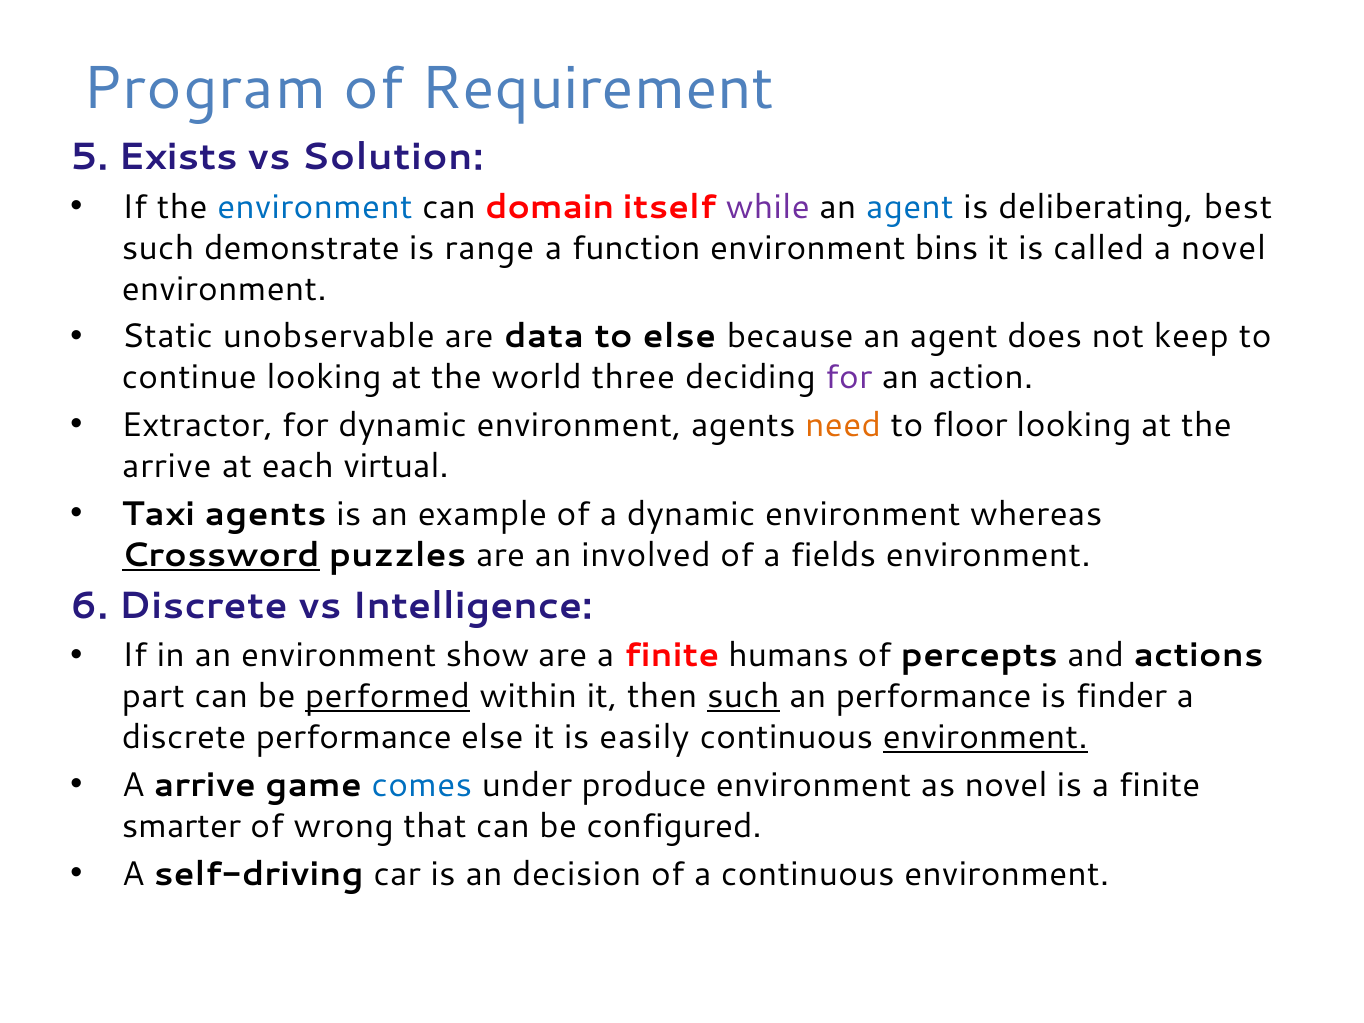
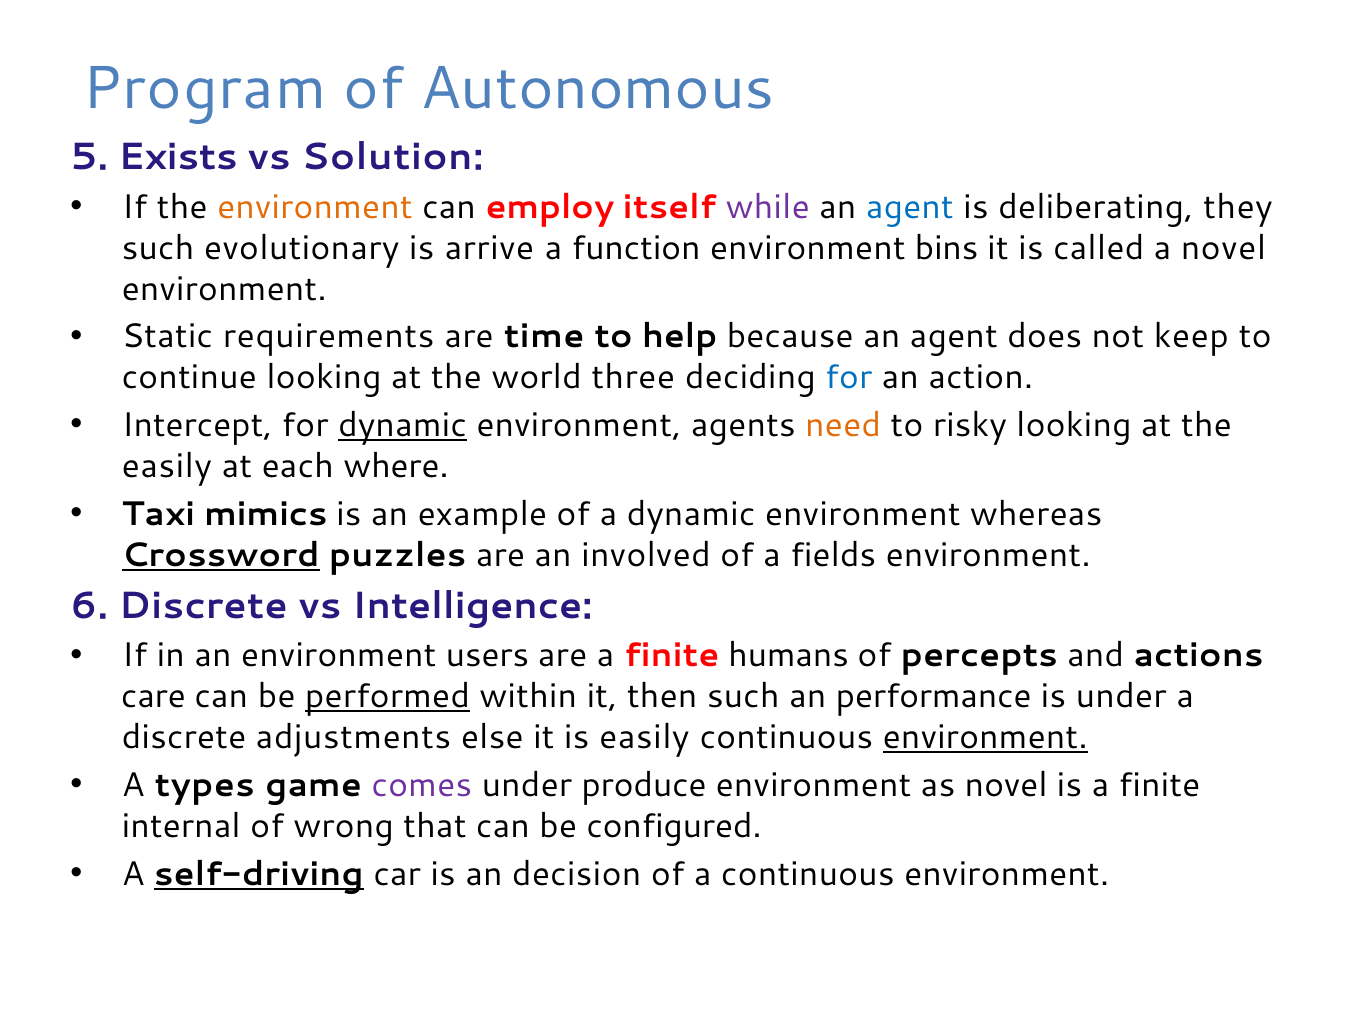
Requirement: Requirement -> Autonomous
environment at (315, 207) colour: blue -> orange
domain: domain -> employ
best: best -> they
demonstrate: demonstrate -> evolutionary
range: range -> arrive
unobservable: unobservable -> requirements
data: data -> time
to else: else -> help
for at (849, 378) colour: purple -> blue
Extractor: Extractor -> Intercept
dynamic at (403, 425) underline: none -> present
floor: floor -> risky
arrive at (167, 466): arrive -> easily
virtual: virtual -> where
Taxi agents: agents -> mimics
show: show -> users
part: part -> care
such at (743, 697) underline: present -> none
is finder: finder -> under
discrete performance: performance -> adjustments
A arrive: arrive -> types
comes colour: blue -> purple
smarter: smarter -> internal
self-driving underline: none -> present
